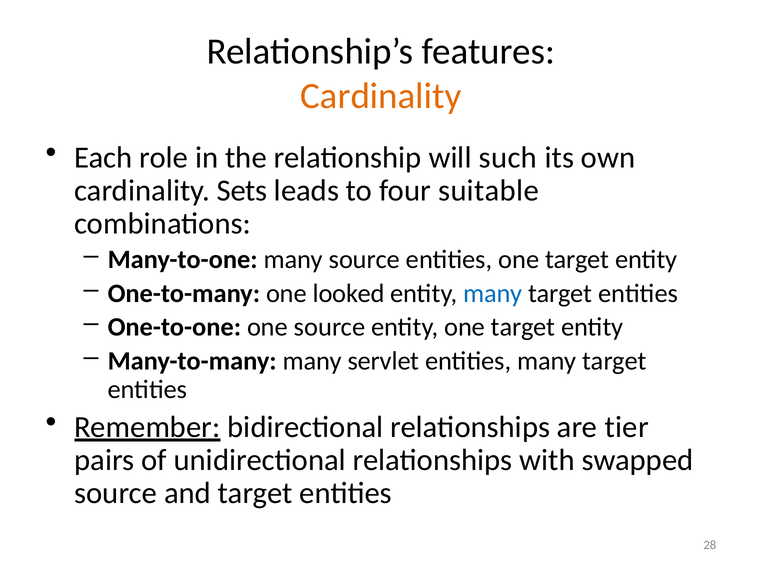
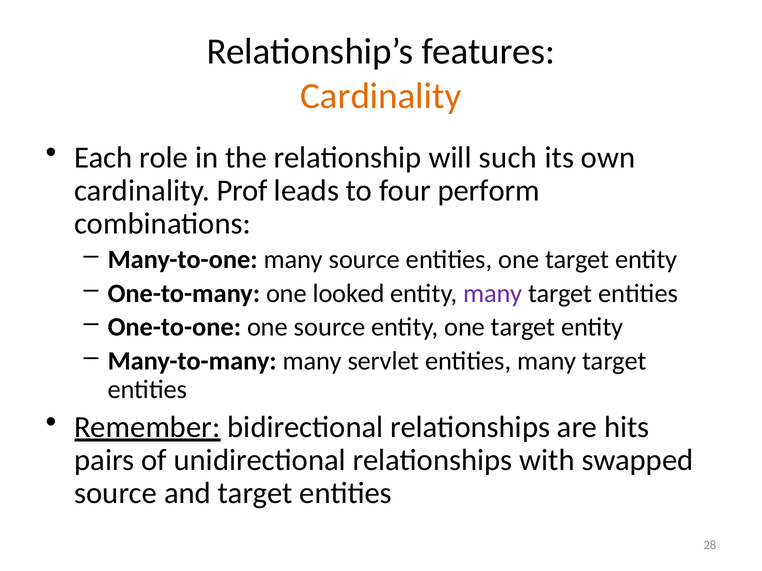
Sets: Sets -> Prof
suitable: suitable -> perform
many at (493, 294) colour: blue -> purple
tier: tier -> hits
